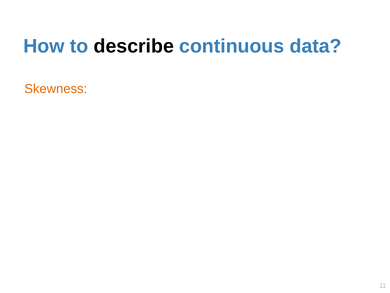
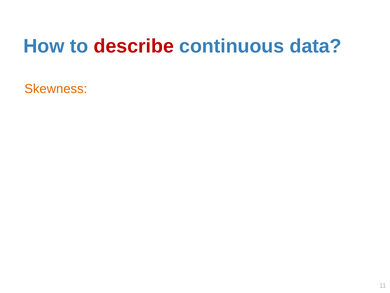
describe colour: black -> red
